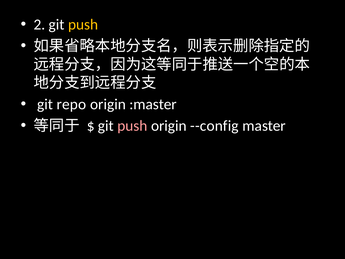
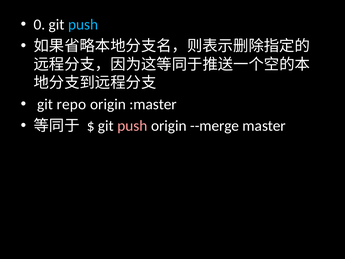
2: 2 -> 0
push at (83, 25) colour: yellow -> light blue
--config: --config -> --merge
